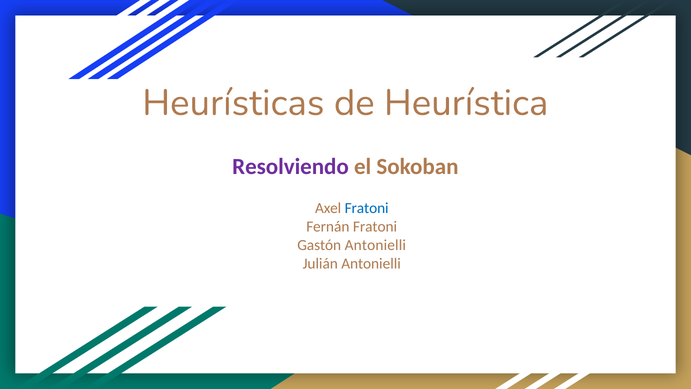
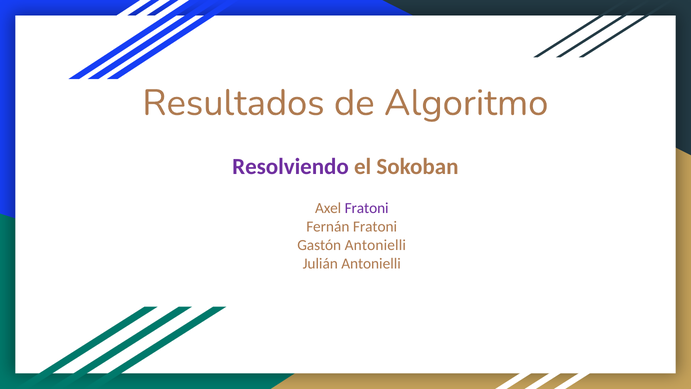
Heurísticas: Heurísticas -> Resultados
Heurística: Heurística -> Algoritmo
Fratoni at (367, 208) colour: blue -> purple
